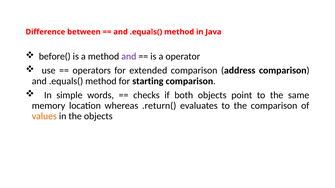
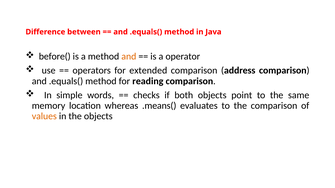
and at (129, 57) colour: purple -> orange
starting: starting -> reading
.return(: .return( -> .means(
